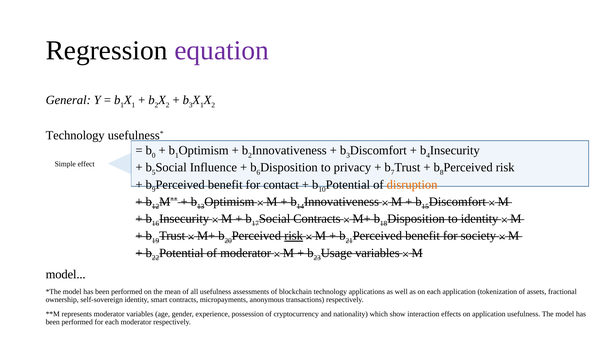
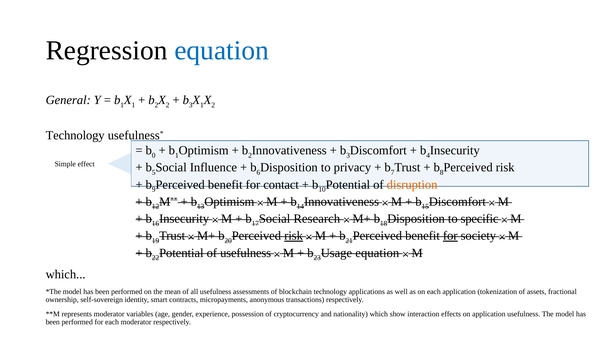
equation at (222, 50) colour: purple -> blue
Contracts at (317, 219): Contracts -> Research
to identity: identity -> specific
for at (450, 236) underline: none -> present
of moderator: moderator -> usefulness
variables at (377, 253): variables -> equation
model at (66, 274): model -> which
